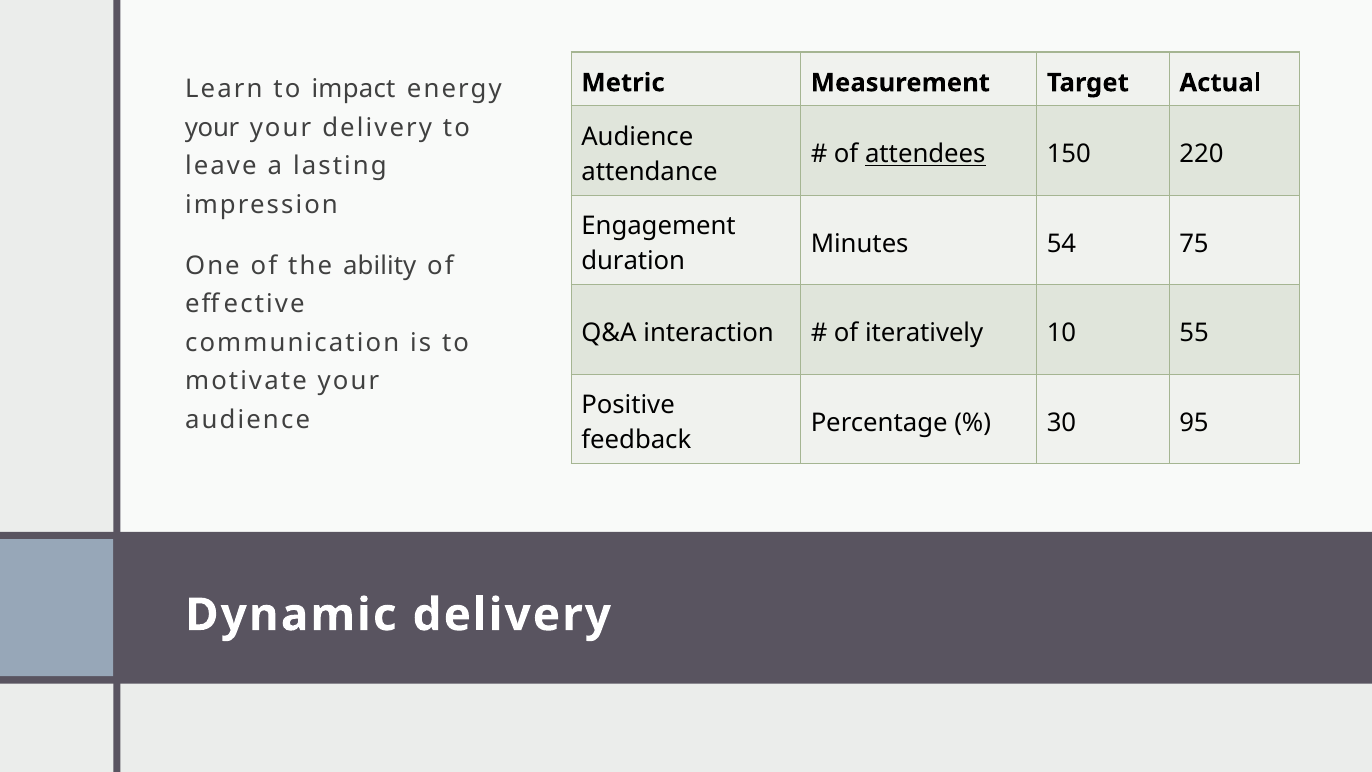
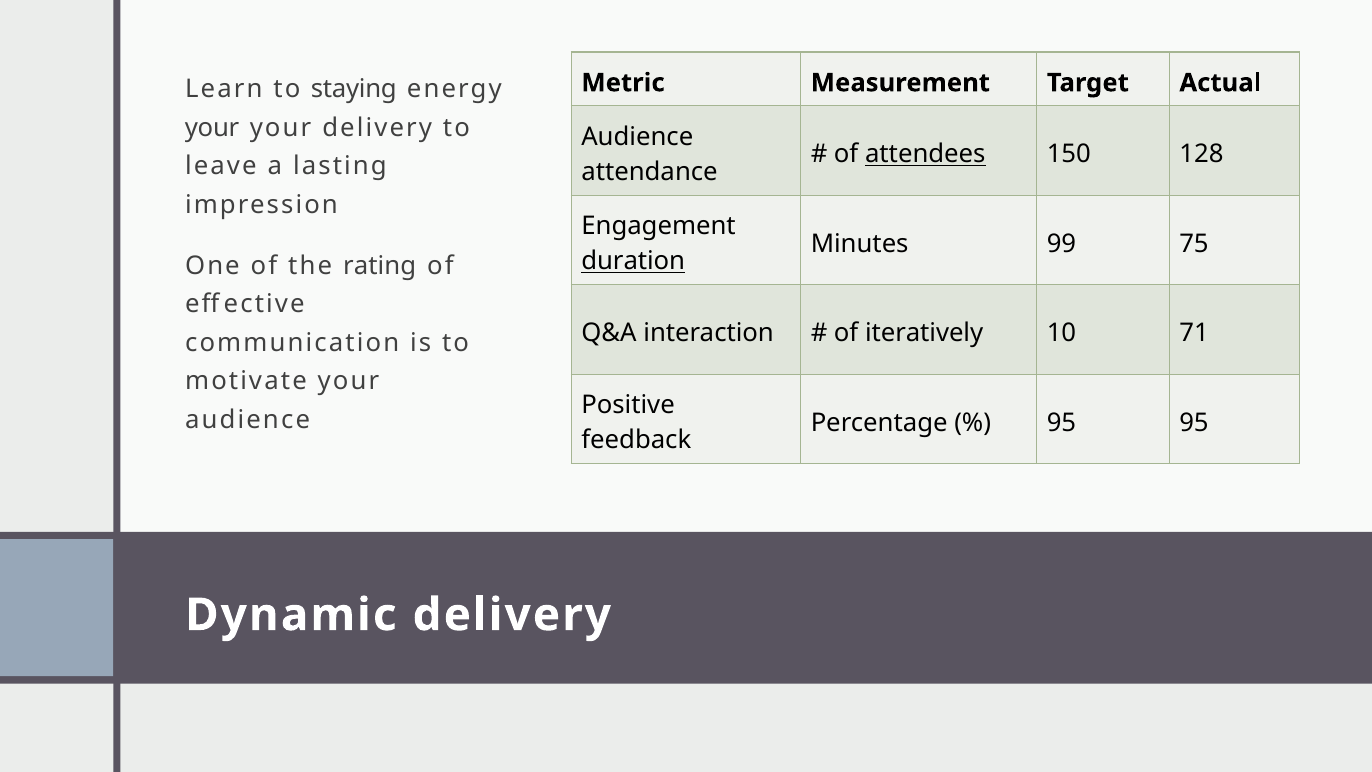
impact: impact -> staying
220: 220 -> 128
54: 54 -> 99
duration underline: none -> present
ability: ability -> rating
55: 55 -> 71
30 at (1061, 423): 30 -> 95
